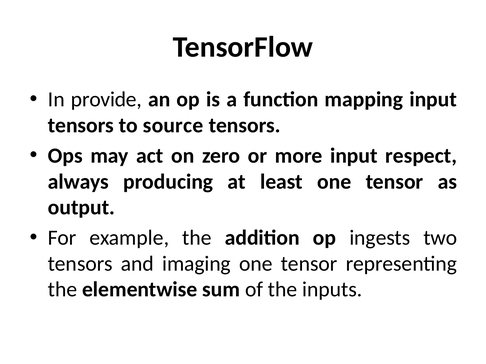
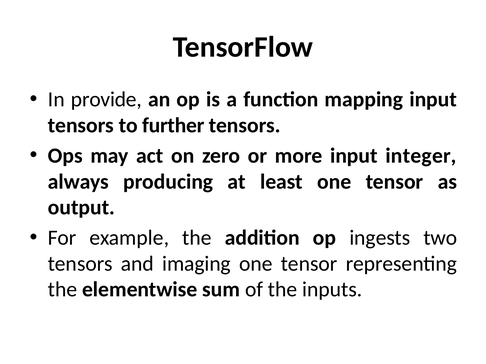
source: source -> further
respect: respect -> integer
